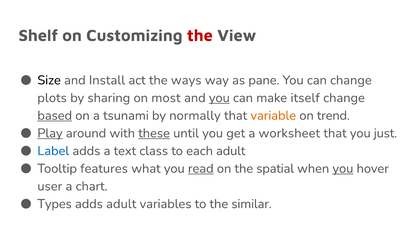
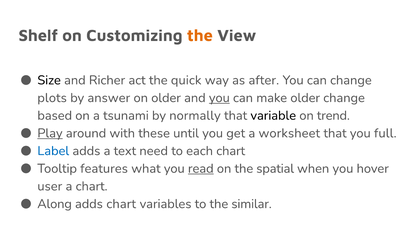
the at (200, 36) colour: red -> orange
Install: Install -> Richer
ways: ways -> quick
pane: pane -> after
sharing: sharing -> answer
on most: most -> older
make itself: itself -> older
based underline: present -> none
variable colour: orange -> black
these underline: present -> none
just: just -> full
class: class -> need
each adult: adult -> chart
you at (343, 169) underline: present -> none
Types: Types -> Along
adds adult: adult -> chart
